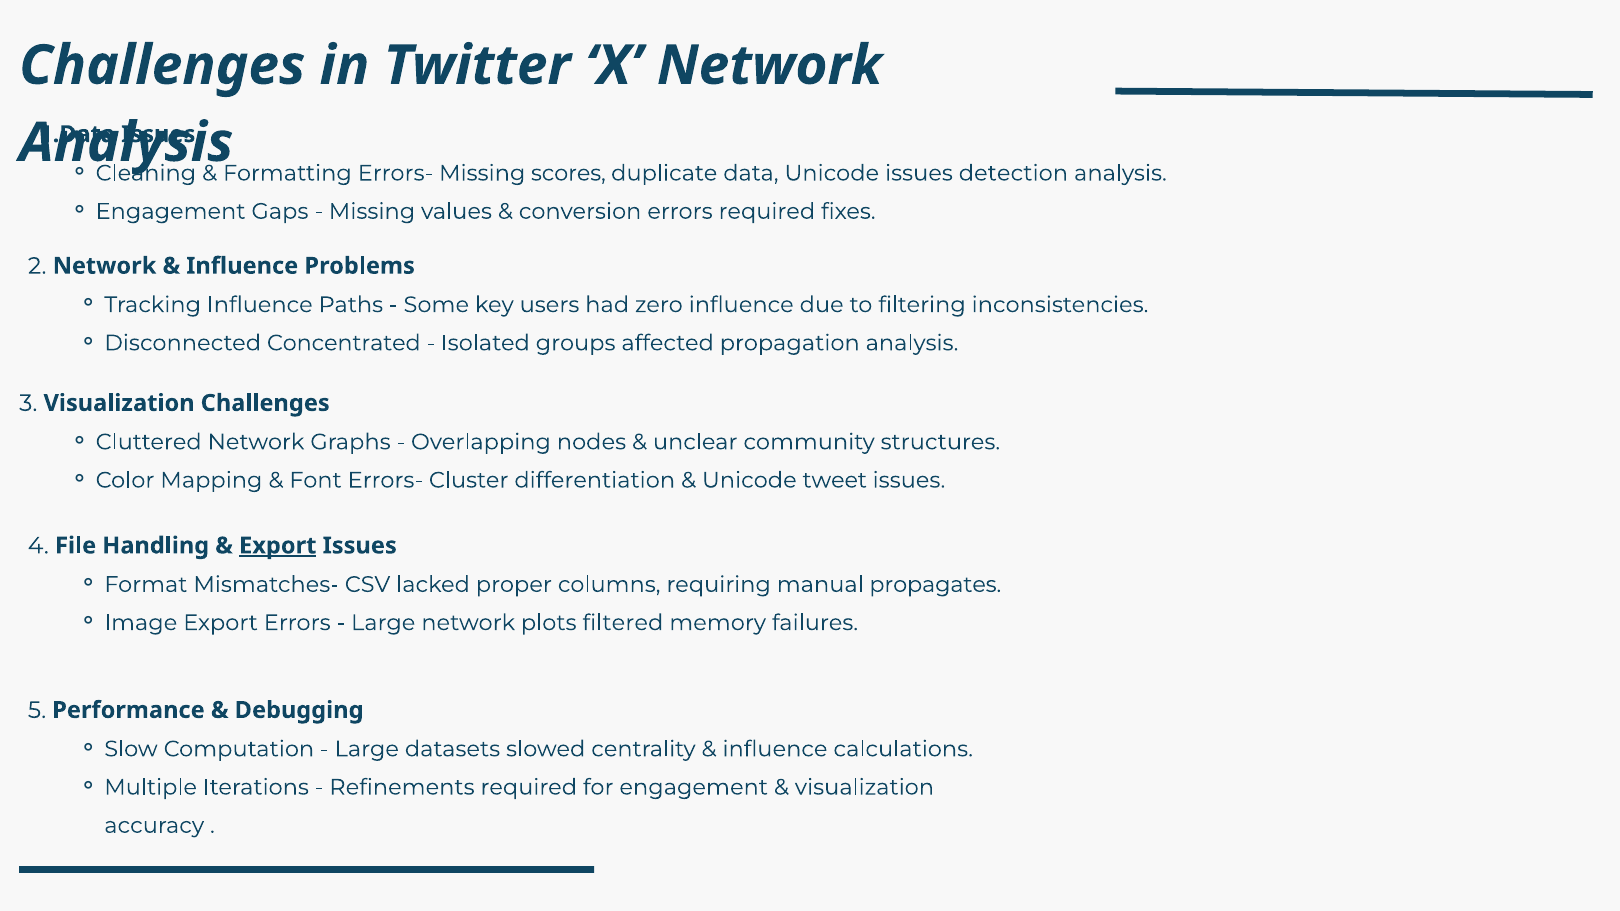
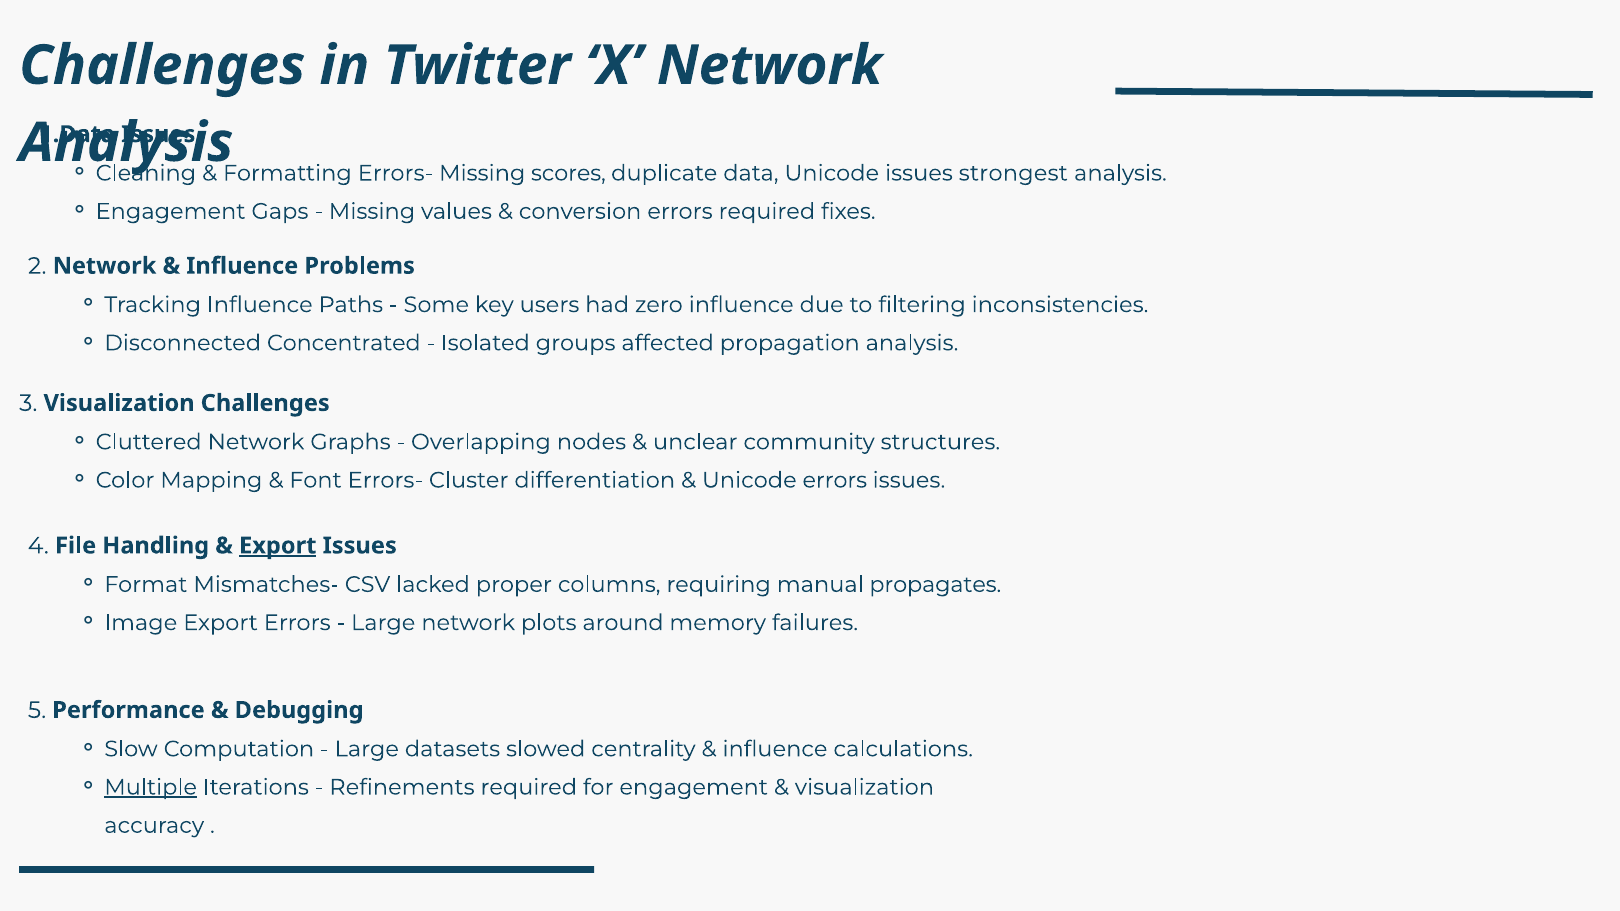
detection: detection -> strongest
Unicode tweet: tweet -> errors
filtered: filtered -> around
Multiple underline: none -> present
